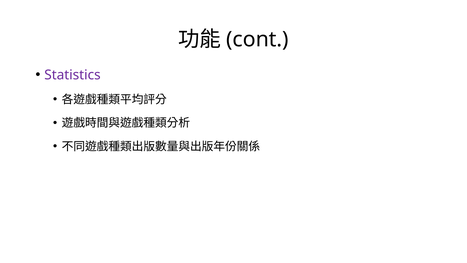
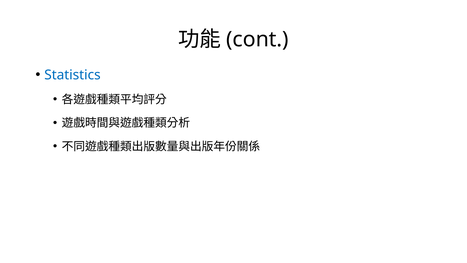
Statistics colour: purple -> blue
